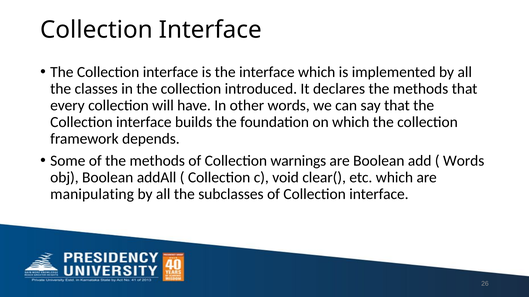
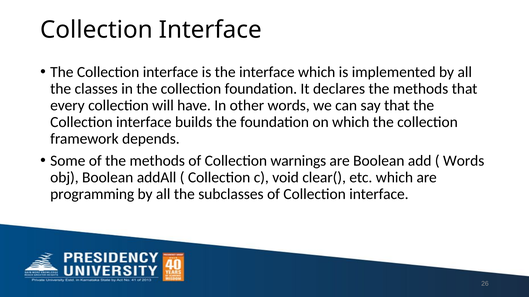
collection introduced: introduced -> foundation
manipulating: manipulating -> programming
